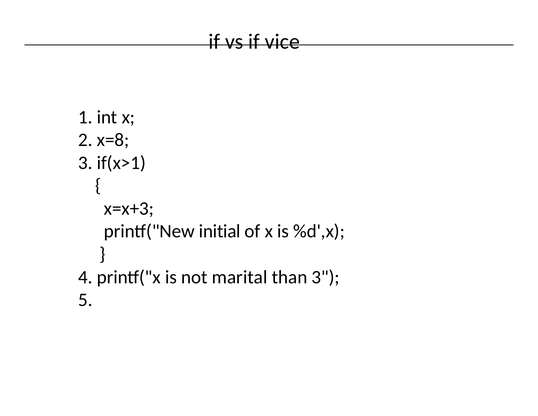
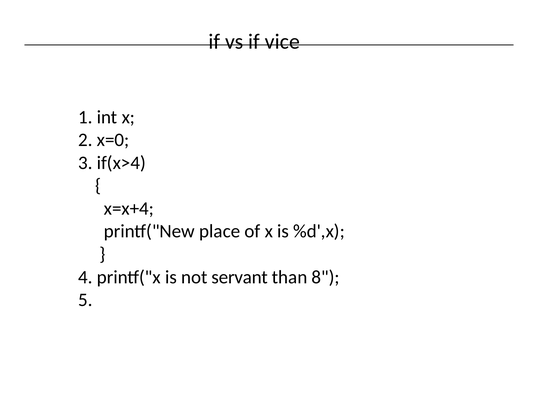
x=8: x=8 -> x=0
if(x>1: if(x>1 -> if(x>4
x=x+3: x=x+3 -> x=x+4
initial: initial -> place
marital: marital -> servant
than 3: 3 -> 8
